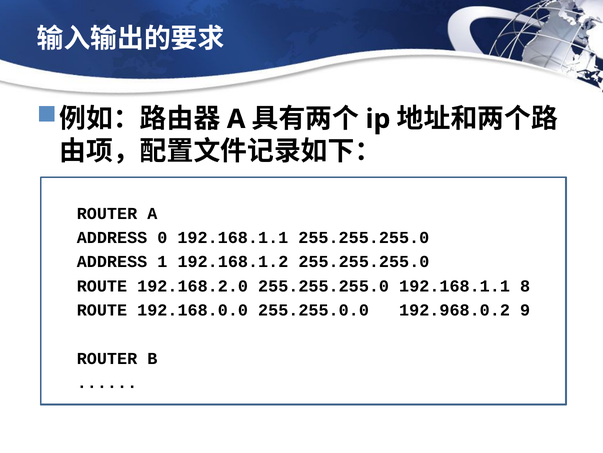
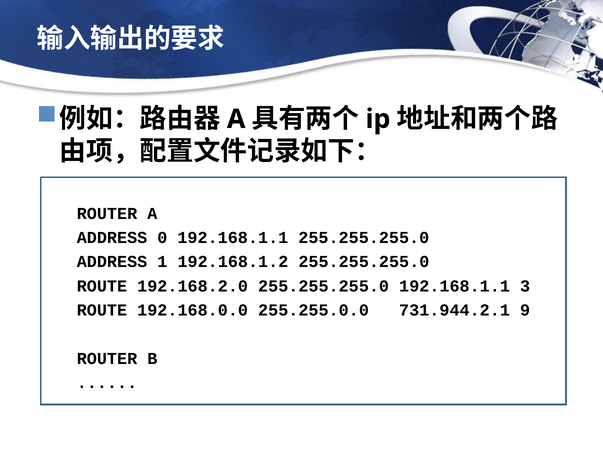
8: 8 -> 3
192.968.0.2: 192.968.0.2 -> 731.944.2.1
